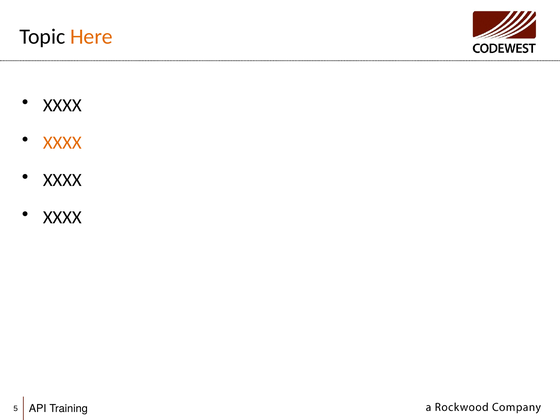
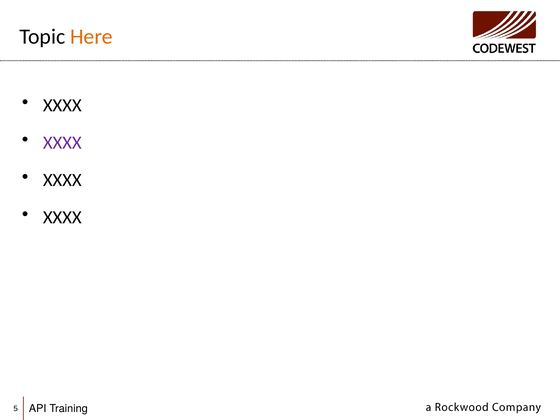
XXXX at (62, 143) colour: orange -> purple
